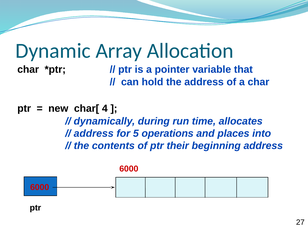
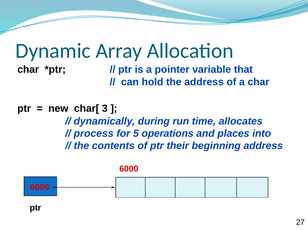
4: 4 -> 3
address at (94, 133): address -> process
